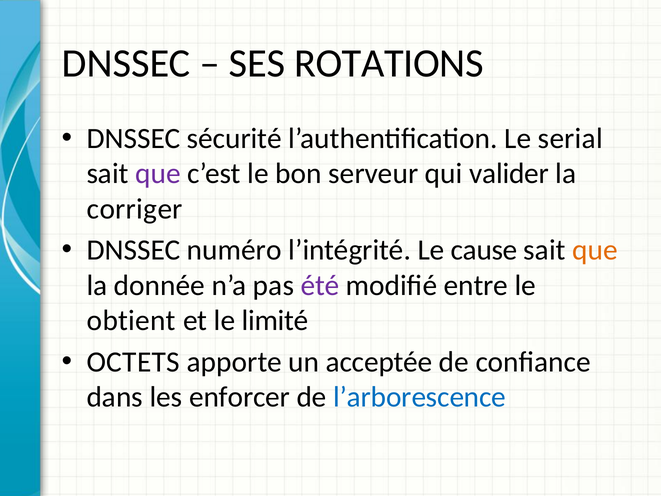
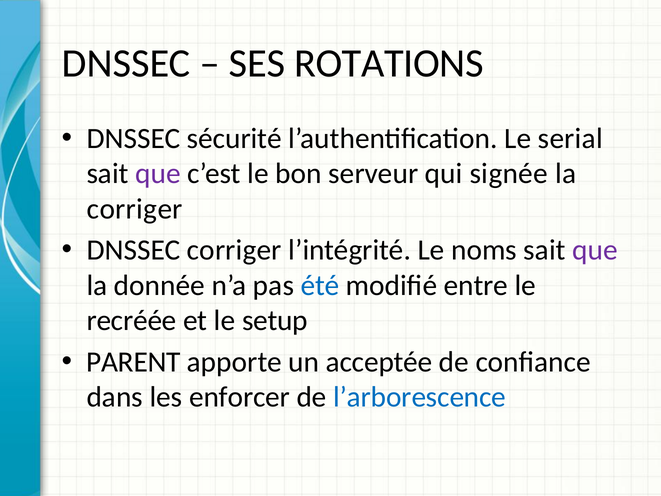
valider: valider -> signée
DNSSEC numéro: numéro -> corriger
cause: cause -> noms
que at (595, 250) colour: orange -> purple
été colour: purple -> blue
obtient: obtient -> recréée
limité: limité -> setup
OCTETS: OCTETS -> PARENT
